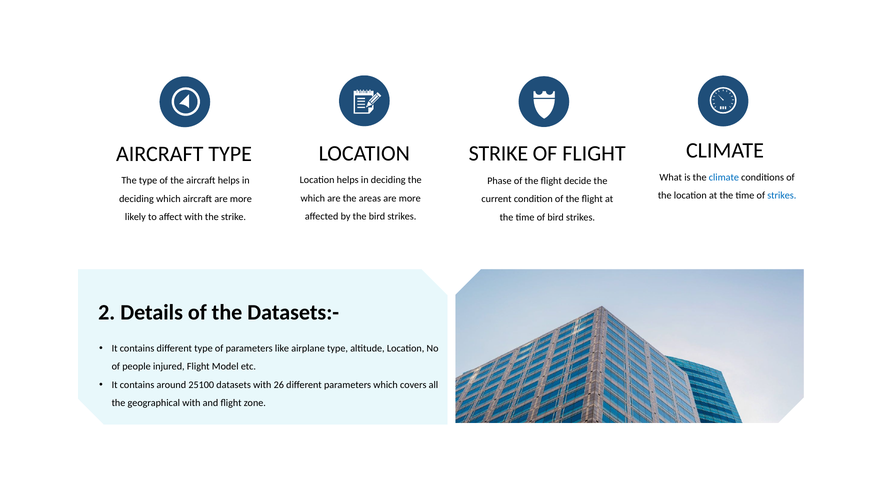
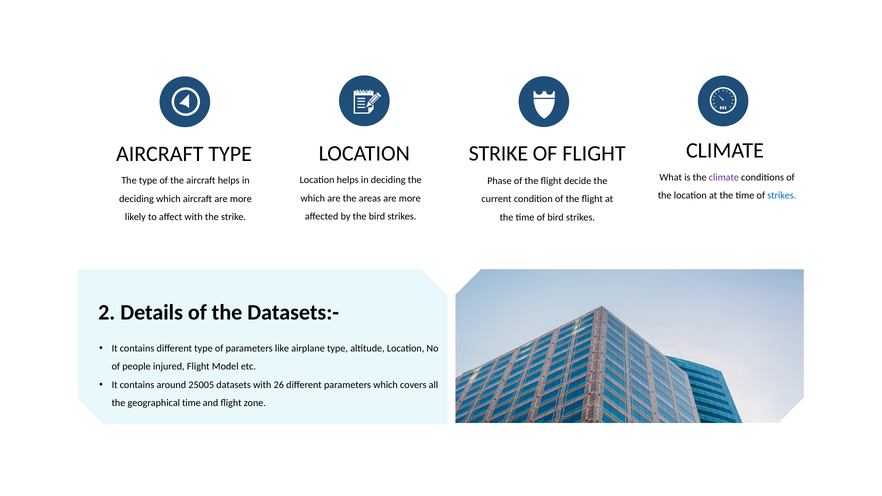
climate at (724, 177) colour: blue -> purple
25100: 25100 -> 25005
geographical with: with -> time
